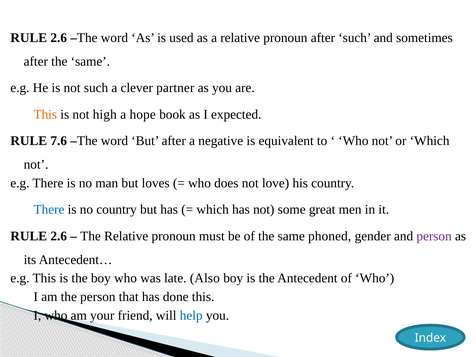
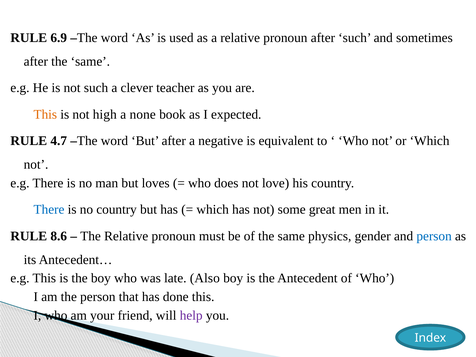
2.6 at (59, 38): 2.6 -> 6.9
partner: partner -> teacher
hope: hope -> none
7.6: 7.6 -> 4.7
2.6 at (59, 236): 2.6 -> 8.6
phoned: phoned -> physics
person at (434, 236) colour: purple -> blue
help colour: blue -> purple
